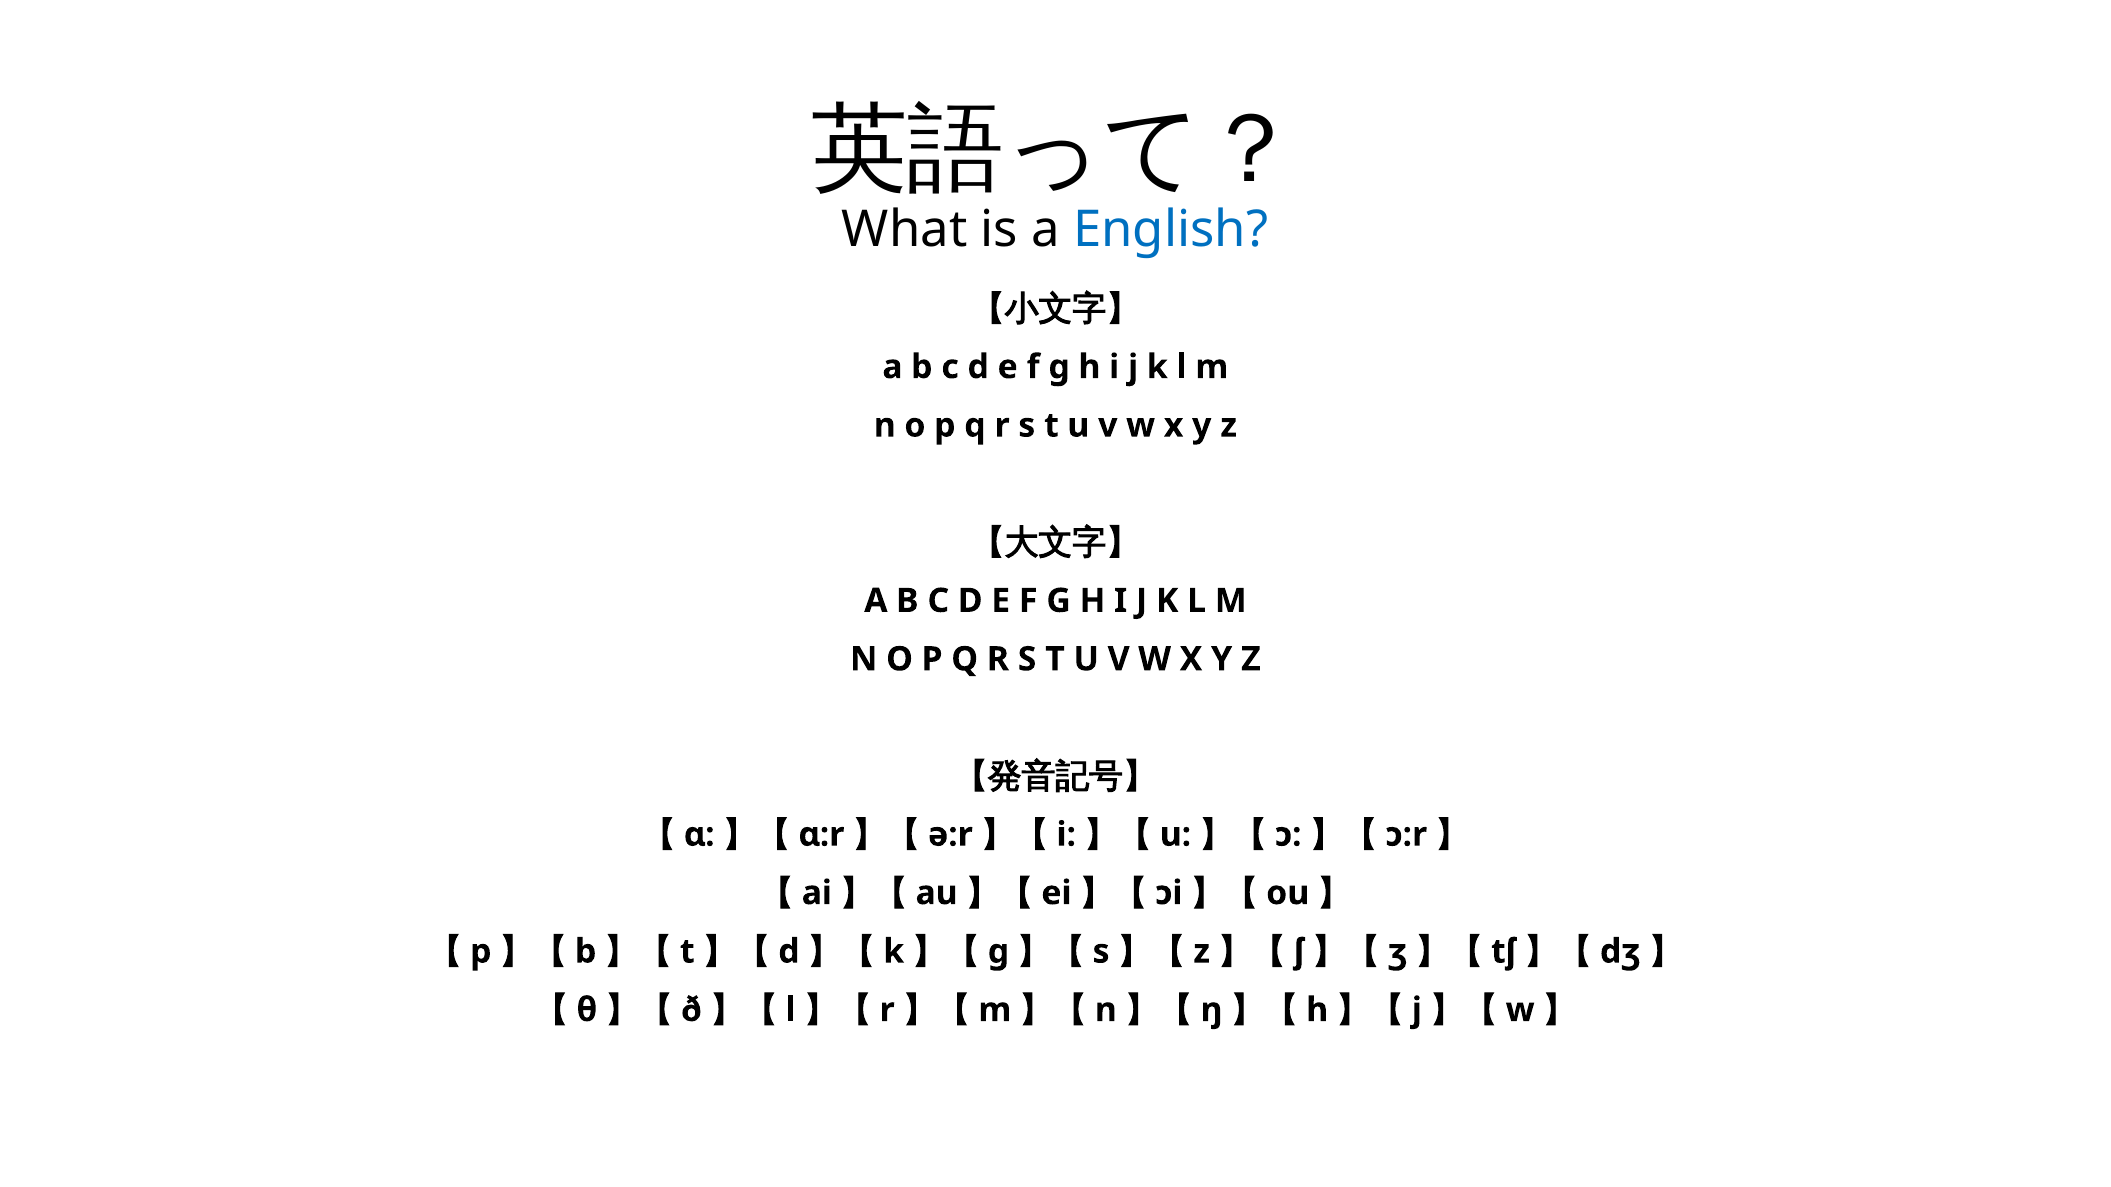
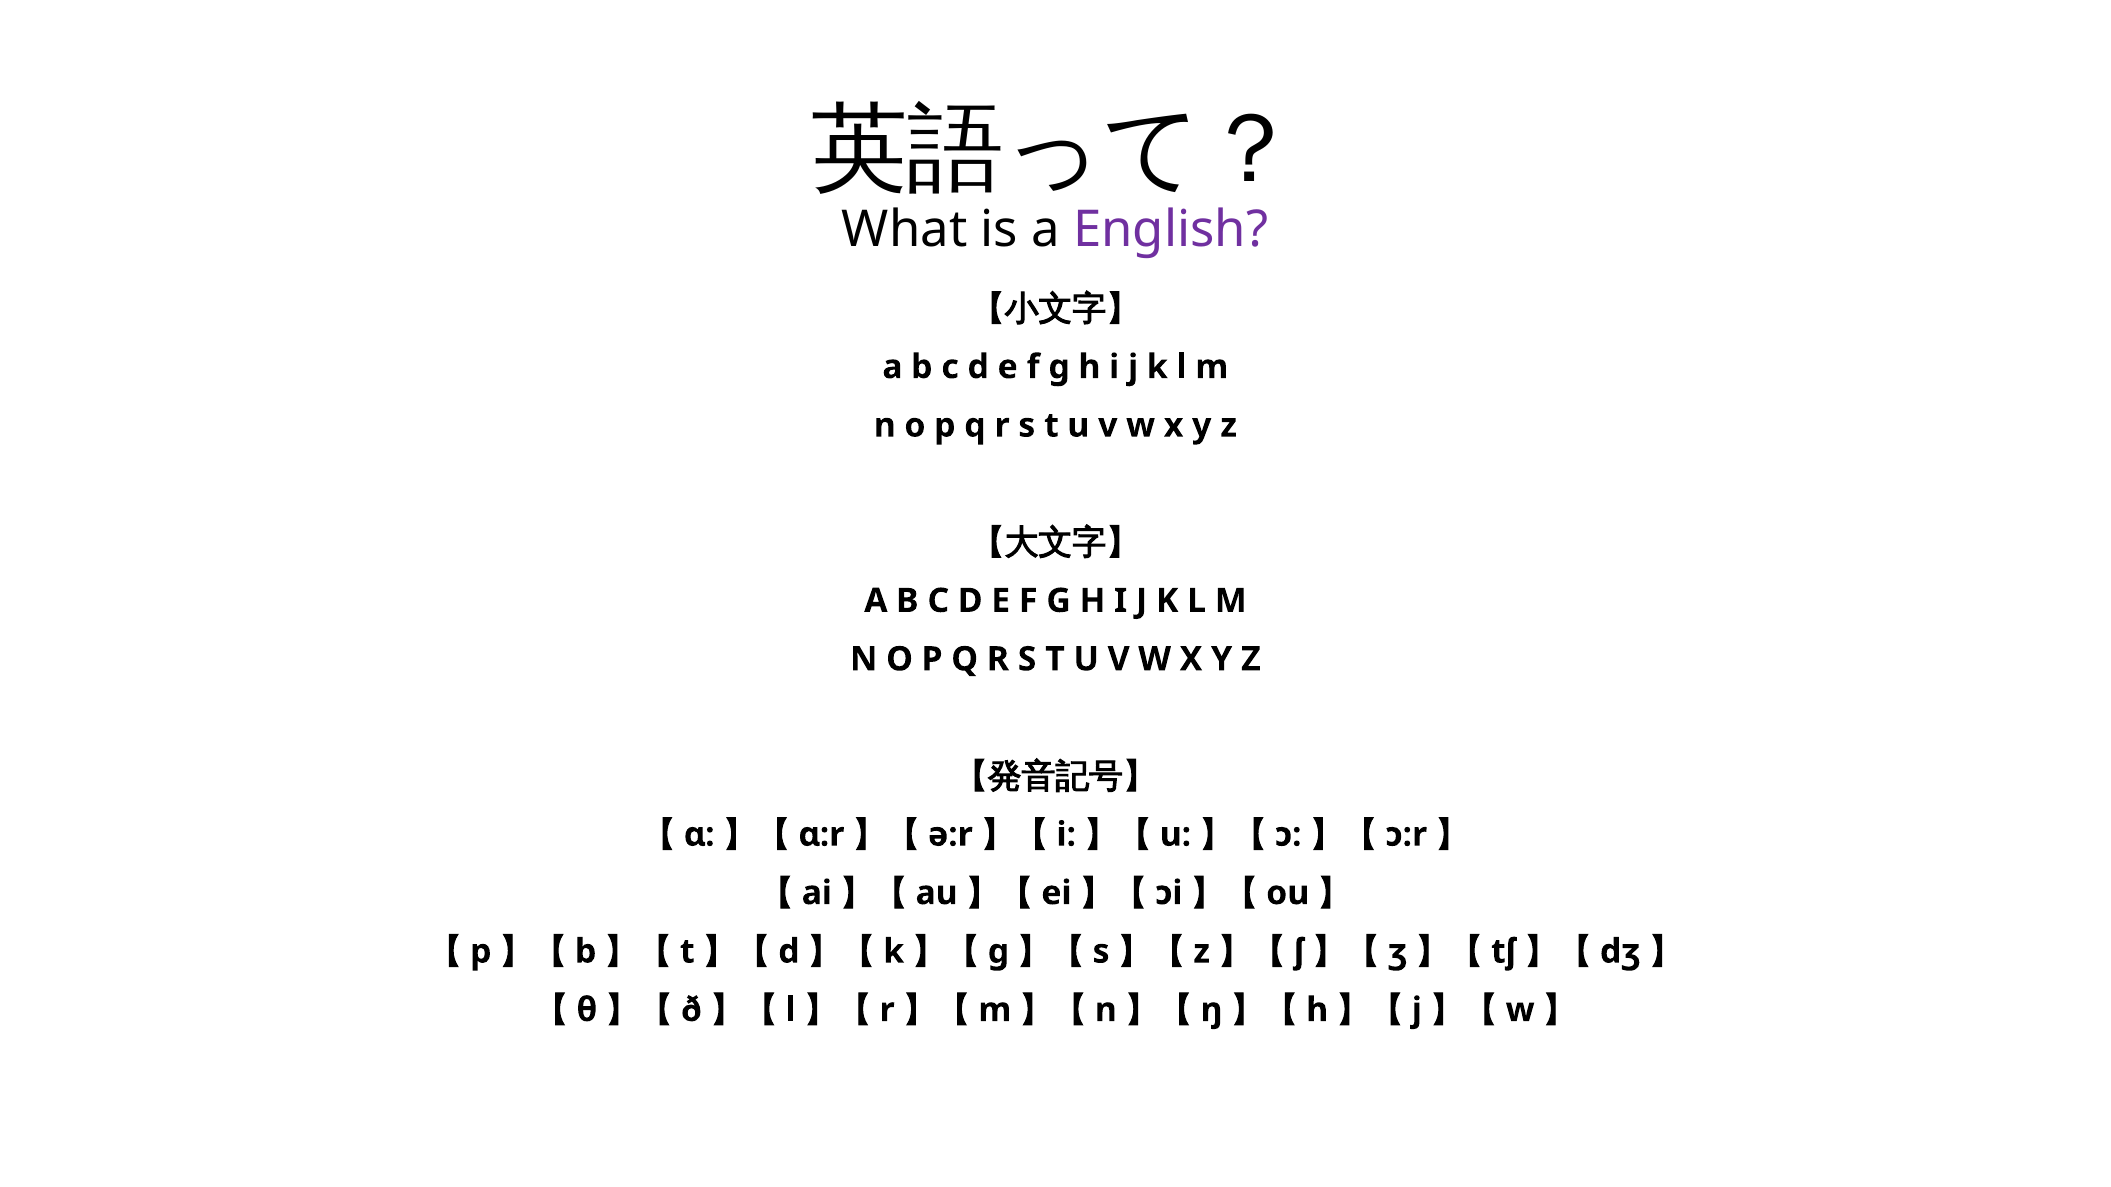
English colour: blue -> purple
